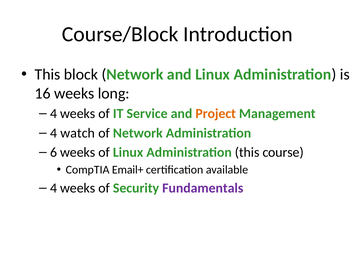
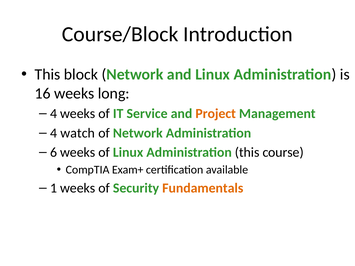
Email+: Email+ -> Exam+
4 at (54, 188): 4 -> 1
Fundamentals colour: purple -> orange
